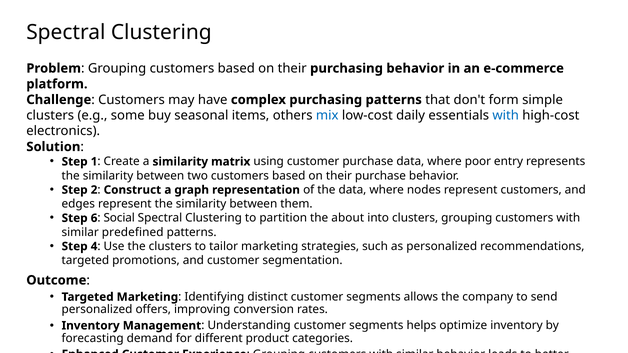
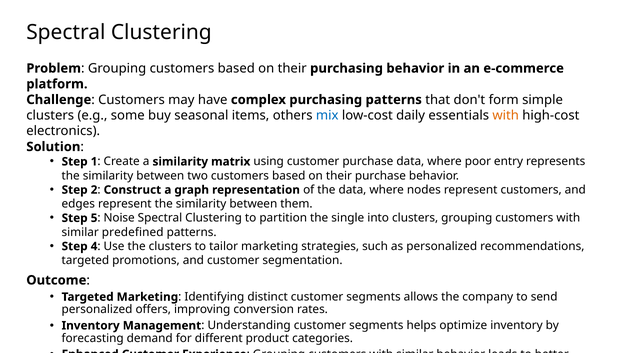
with at (506, 115) colour: blue -> orange
6: 6 -> 5
Social: Social -> Noise
about: about -> single
